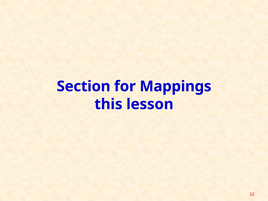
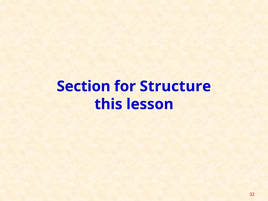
Mappings: Mappings -> Structure
